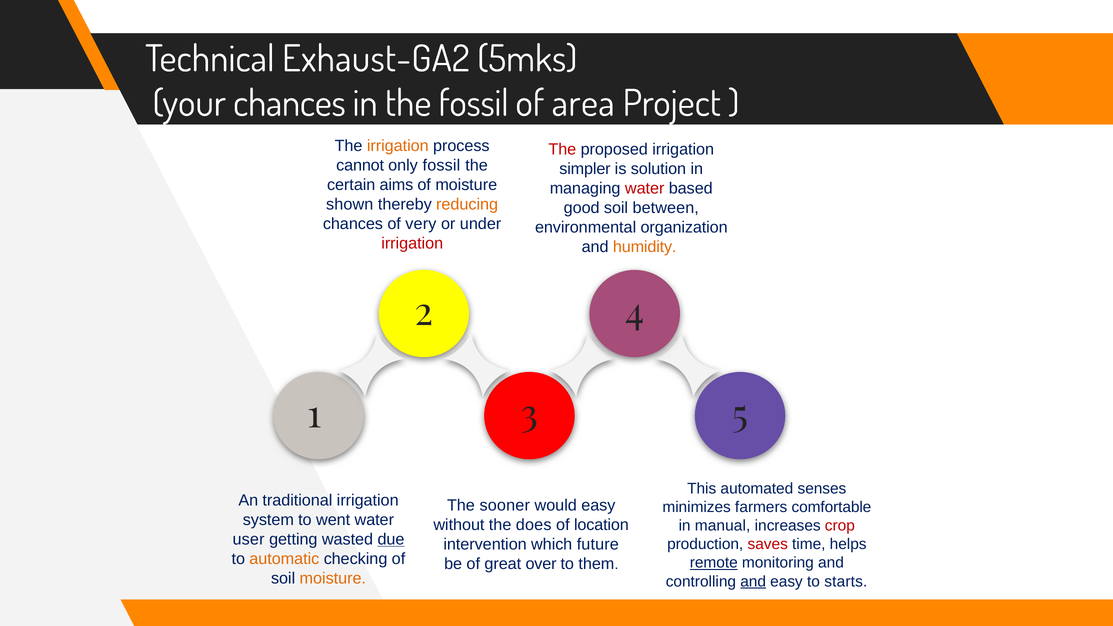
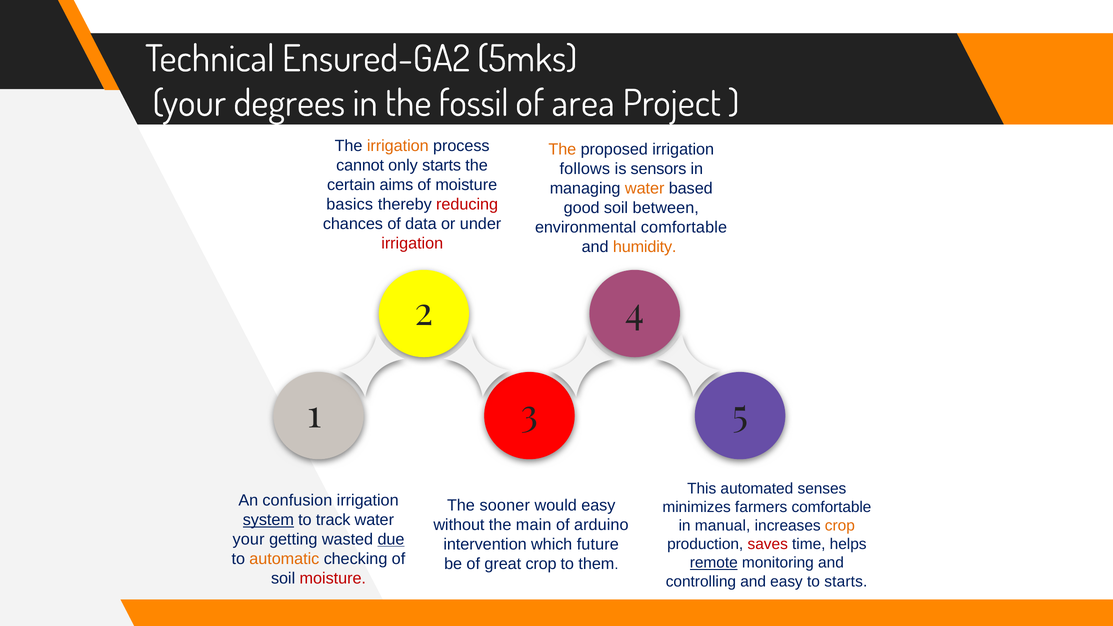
Exhaust-GA2: Exhaust-GA2 -> Ensured-GA2
your chances: chances -> degrees
The at (562, 150) colour: red -> orange
only fossil: fossil -> starts
simpler: simpler -> follows
solution: solution -> sensors
water at (645, 188) colour: red -> orange
shown: shown -> basics
reducing colour: orange -> red
very: very -> data
environmental organization: organization -> comfortable
traditional: traditional -> confusion
system underline: none -> present
went: went -> track
does: does -> main
location: location -> arduino
crop at (840, 526) colour: red -> orange
user at (249, 539): user -> your
great over: over -> crop
moisture at (333, 578) colour: orange -> red
and at (753, 581) underline: present -> none
